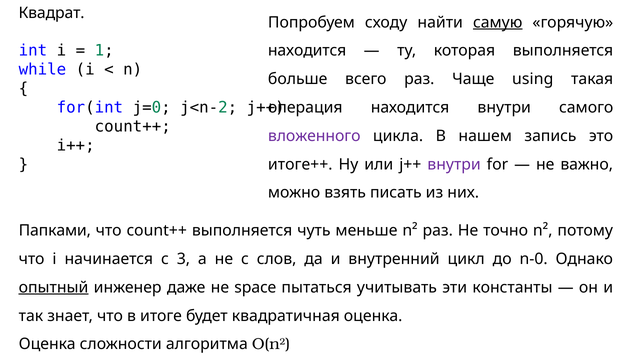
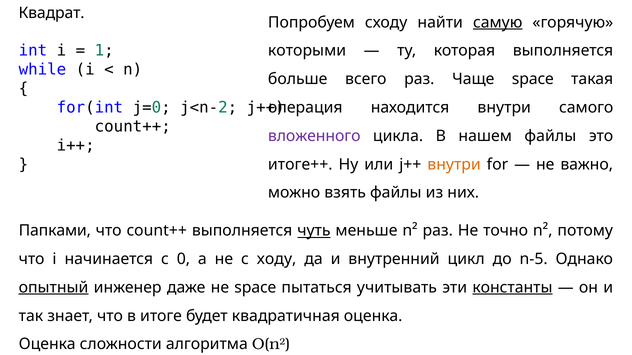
находится at (307, 51): находится -> которыми
Чаще using: using -> space
нашем запись: запись -> файлы
внутри at (454, 165) colour: purple -> orange
взять писать: писать -> файлы
чуть underline: none -> present
3: 3 -> 0
слов: слов -> ходу
n-0: n-0 -> n-5
константы underline: none -> present
